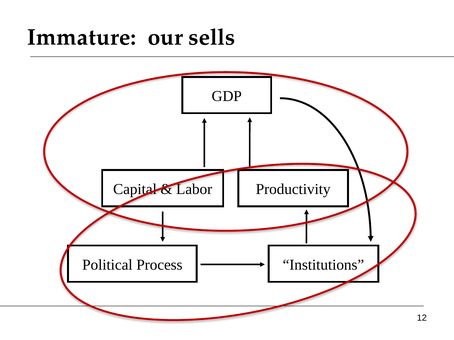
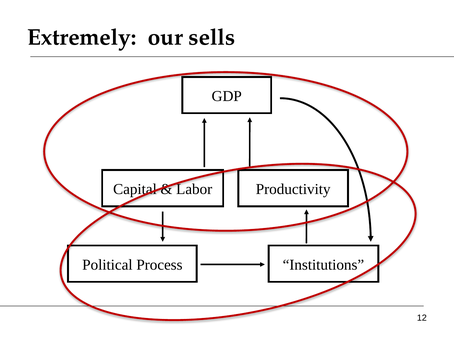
Immature: Immature -> Extremely
